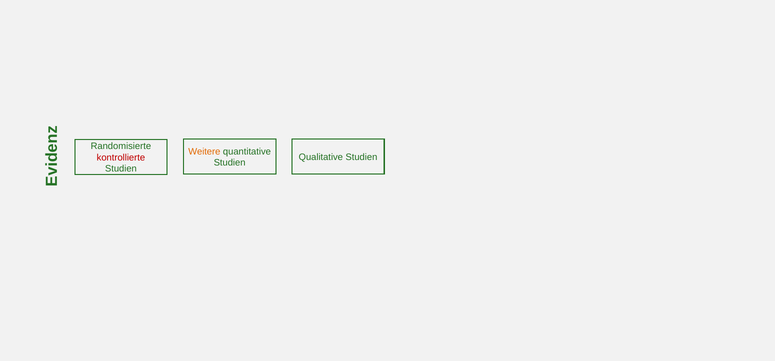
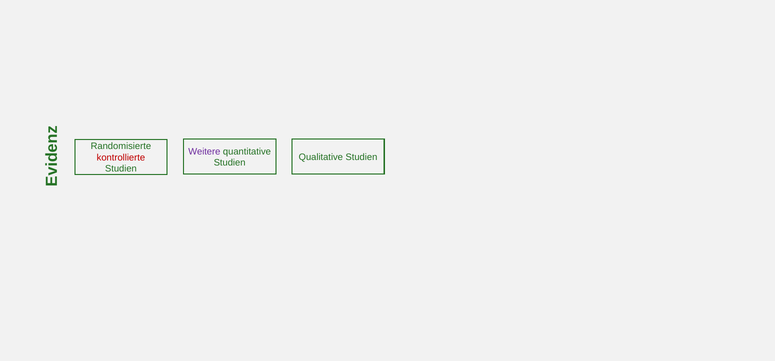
Weitere colour: orange -> purple
